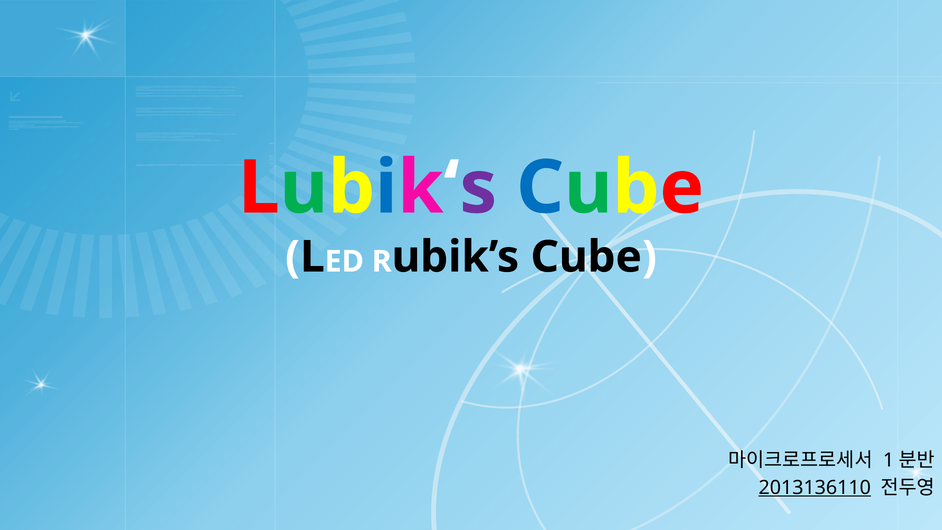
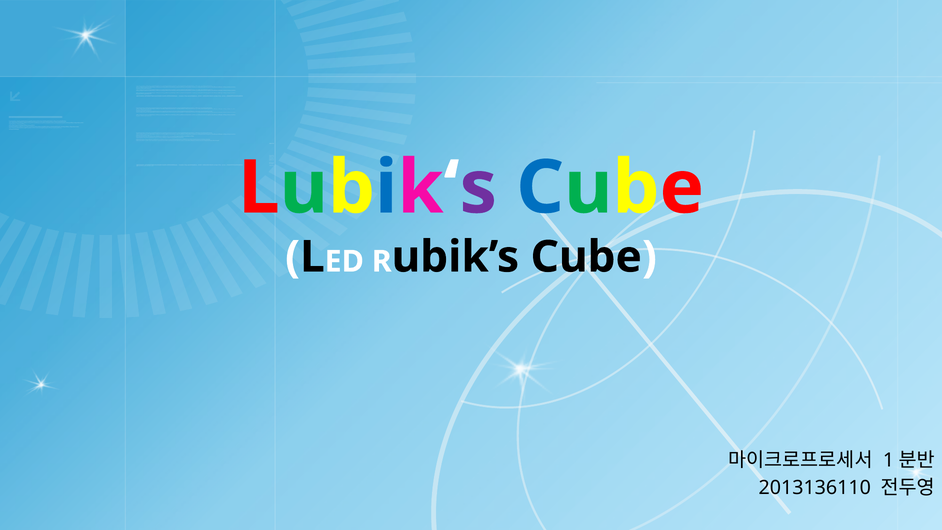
2013136110 underline: present -> none
